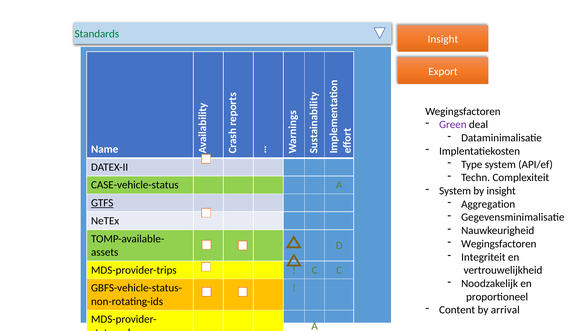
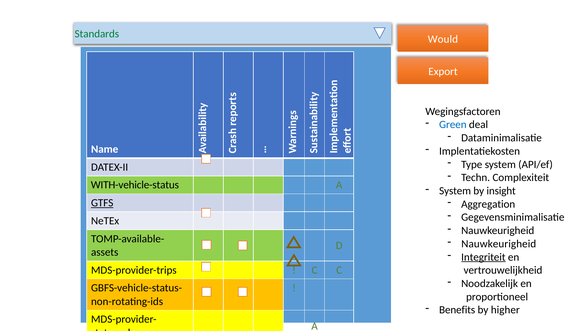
Insight at (443, 39): Insight -> Would
Green colour: purple -> blue
CASE-vehicle-status: CASE-vehicle-status -> WITH-vehicle-status
Wegingsfactoren at (499, 244): Wegingsfactoren -> Nauwkeurigheid
Integriteit underline: none -> present
Content: Content -> Benefits
arrival: arrival -> higher
